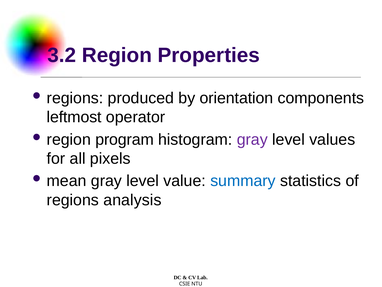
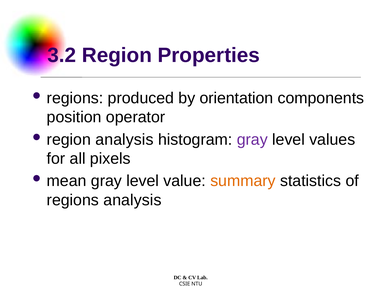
leftmost: leftmost -> position
region program: program -> analysis
summary colour: blue -> orange
